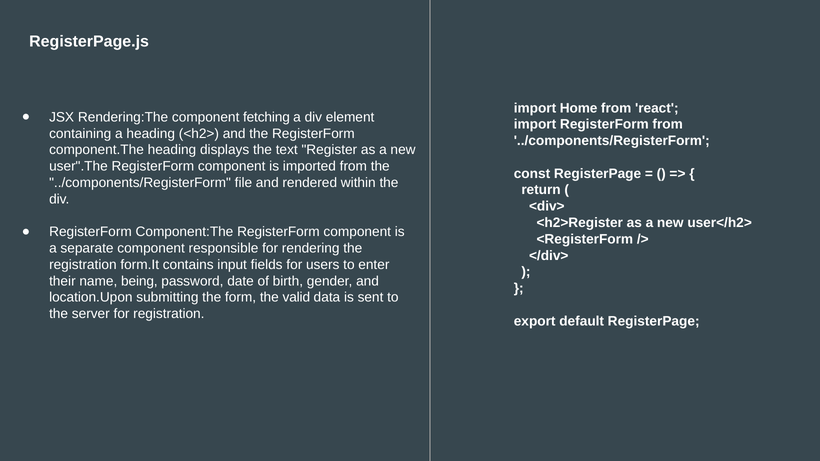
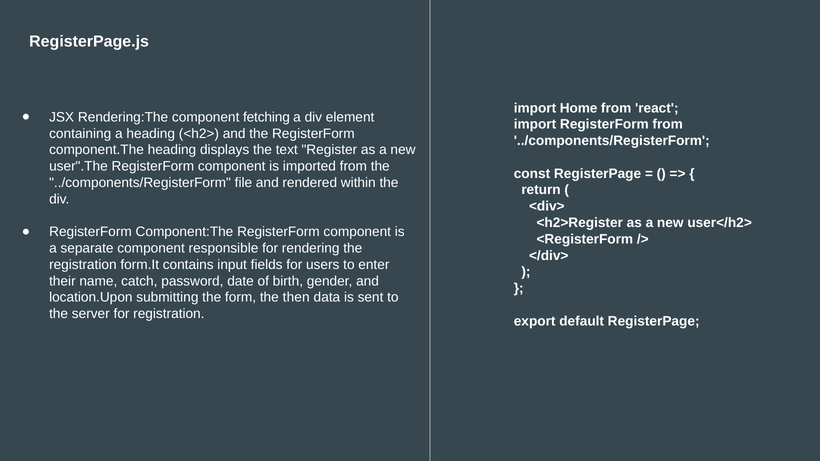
being: being -> catch
valid: valid -> then
